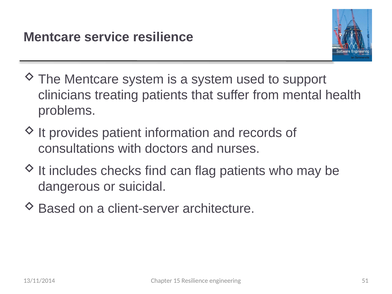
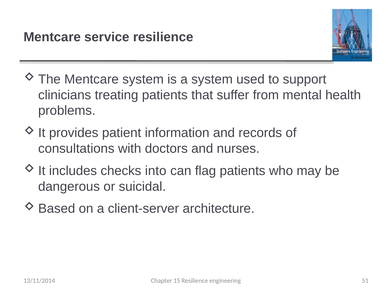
find: find -> into
